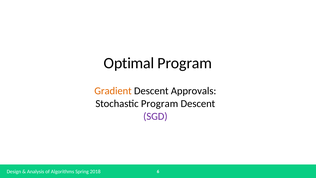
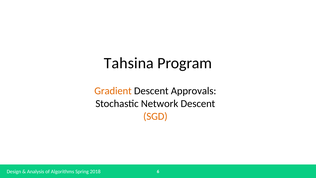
Optimal: Optimal -> Tahsina
Stochastic Program: Program -> Network
SGD colour: purple -> orange
